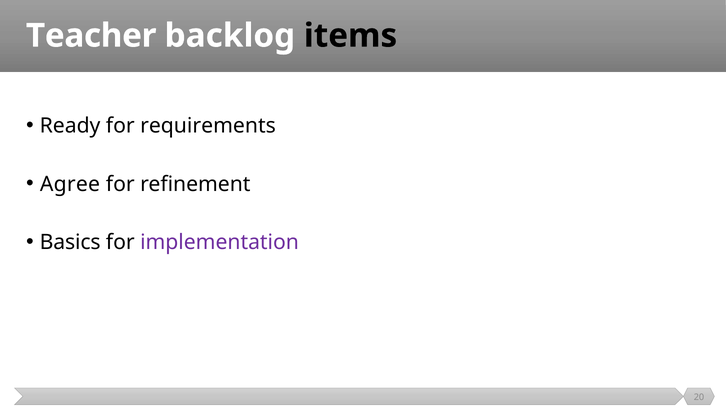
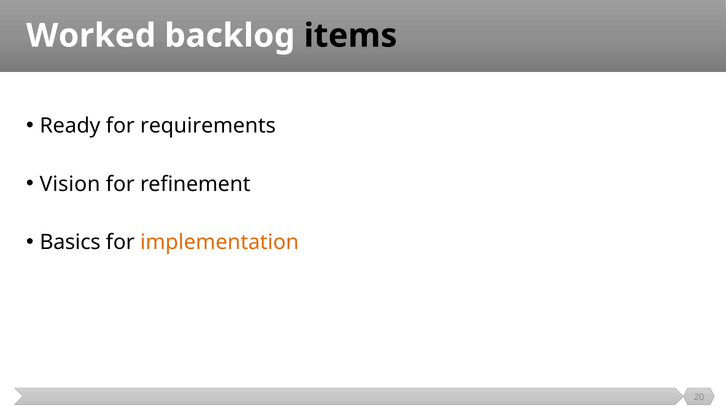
Teacher: Teacher -> Worked
Agree: Agree -> Vision
implementation colour: purple -> orange
